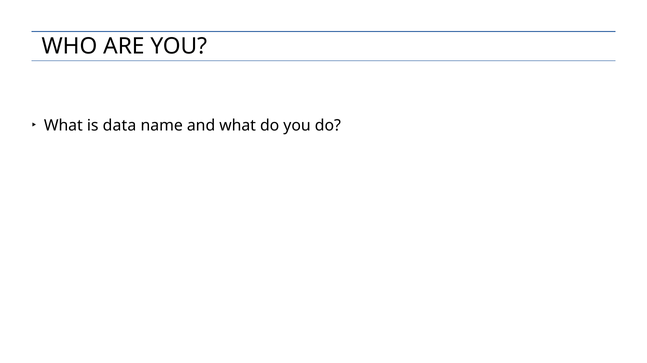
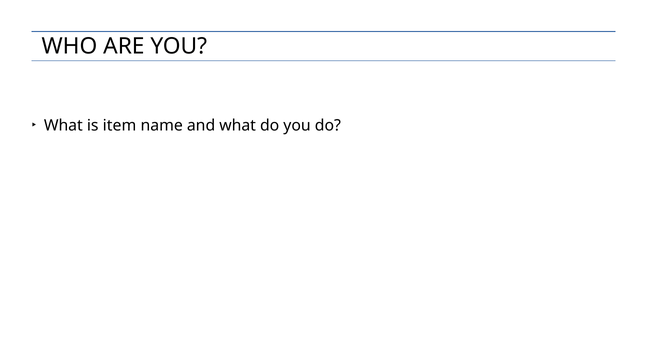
data: data -> item
